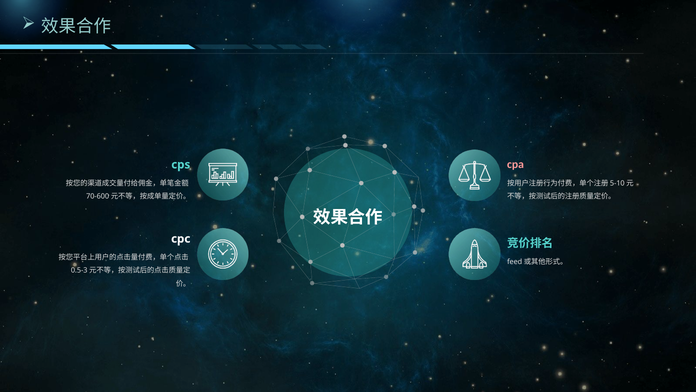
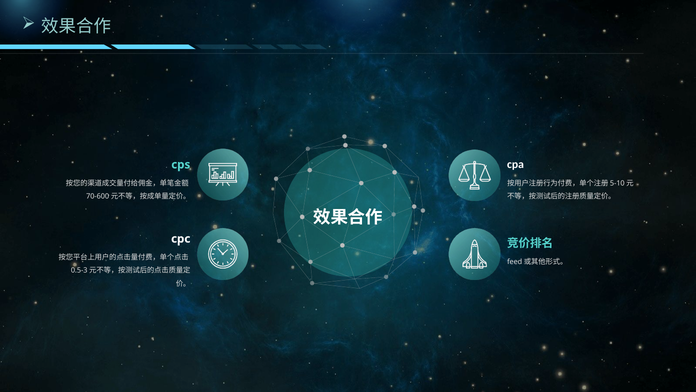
cpa colour: pink -> white
